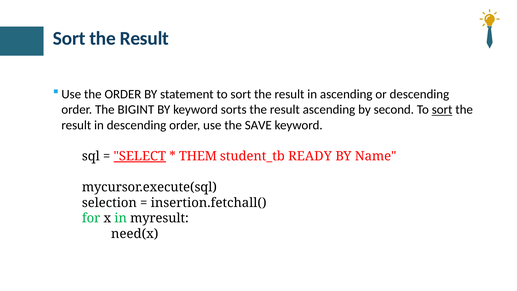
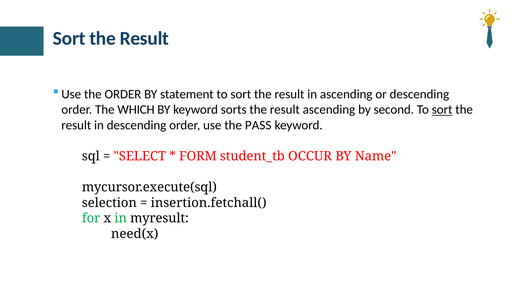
BIGINT: BIGINT -> WHICH
SAVE: SAVE -> PASS
SELECT underline: present -> none
THEM: THEM -> FORM
READY: READY -> OCCUR
